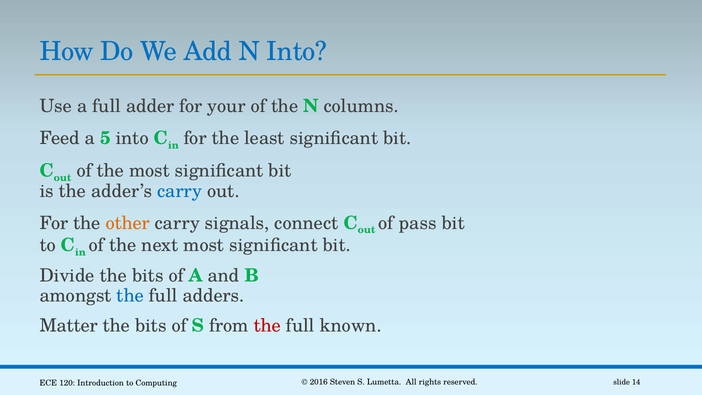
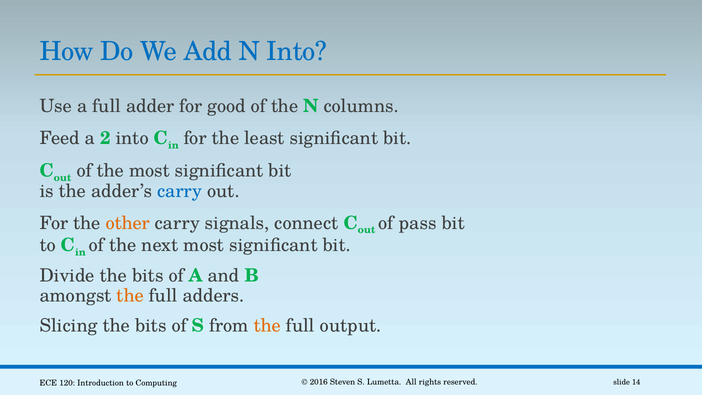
your: your -> good
5: 5 -> 2
the at (130, 295) colour: blue -> orange
Matter: Matter -> Slicing
the at (267, 325) colour: red -> orange
known: known -> output
